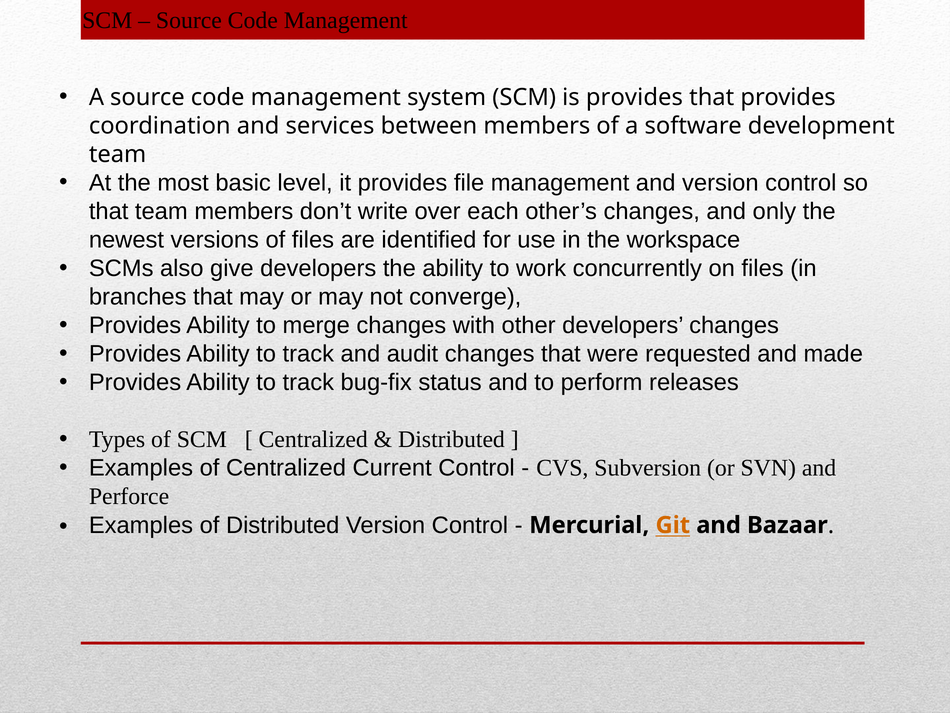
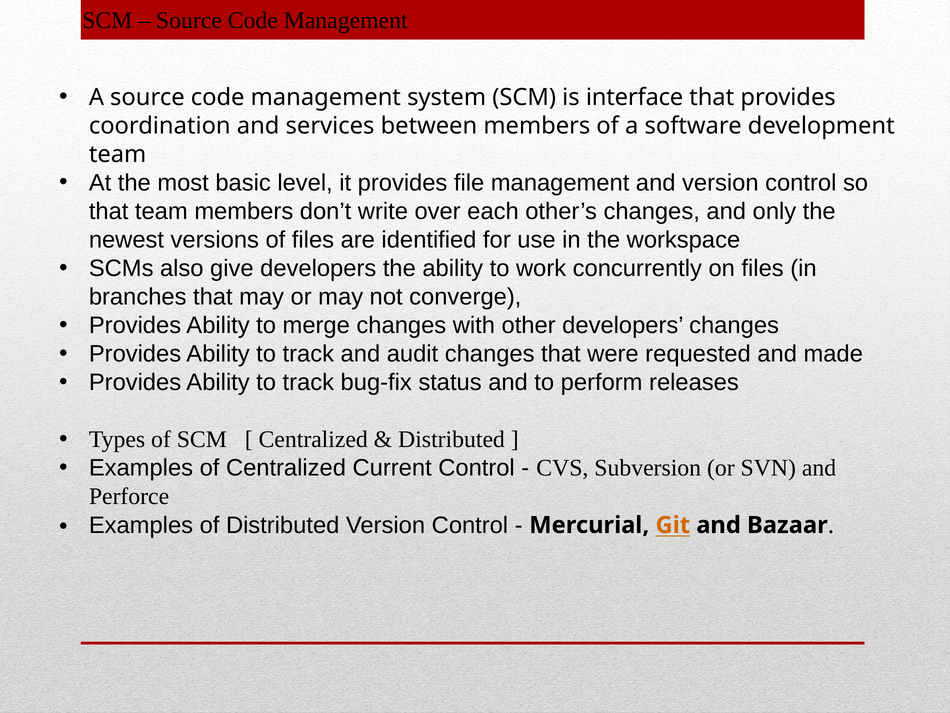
is provides: provides -> interface
